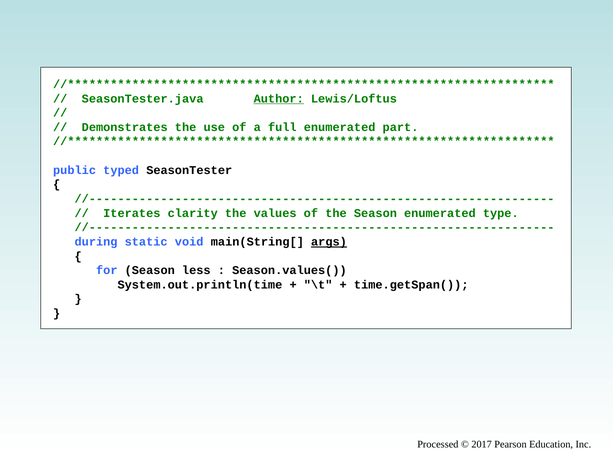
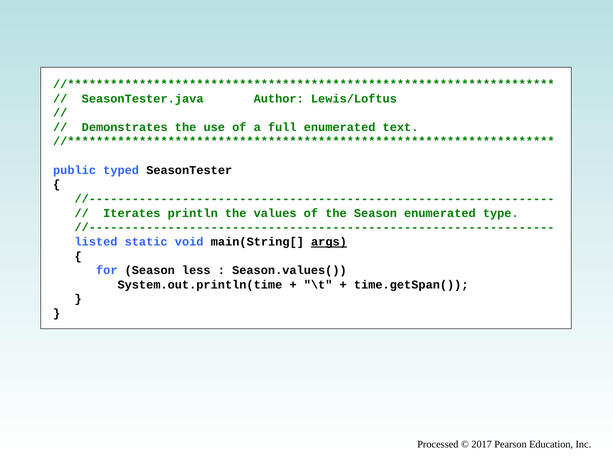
Author underline: present -> none
part: part -> text
clarity: clarity -> println
during: during -> listed
